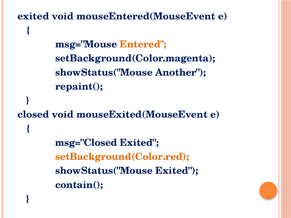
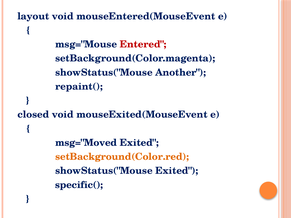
exited at (33, 16): exited -> layout
Entered colour: orange -> red
msg="Closed: msg="Closed -> msg="Moved
contain(: contain( -> specific(
